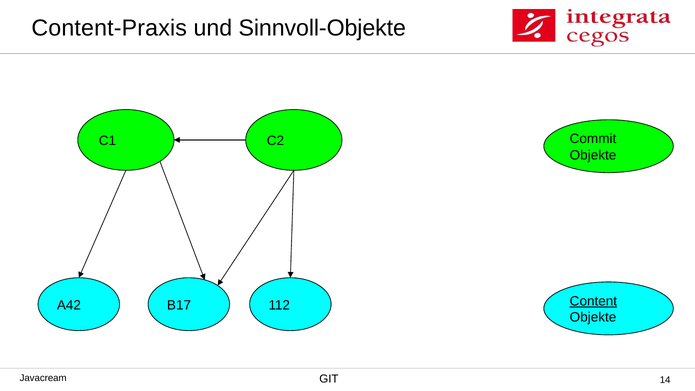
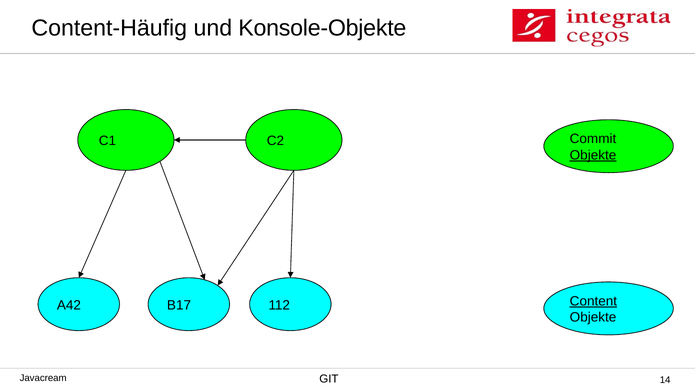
Content-Praxis: Content-Praxis -> Content-Häufig
Sinnvoll-Objekte: Sinnvoll-Objekte -> Konsole-Objekte
Objekte at (593, 155) underline: none -> present
